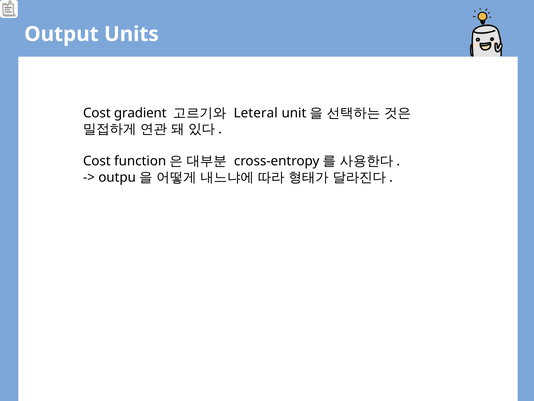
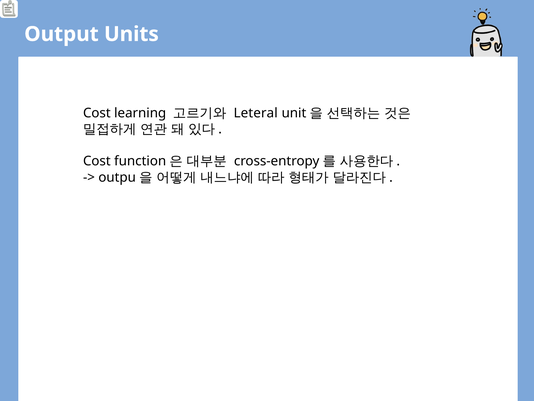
gradient: gradient -> learning
